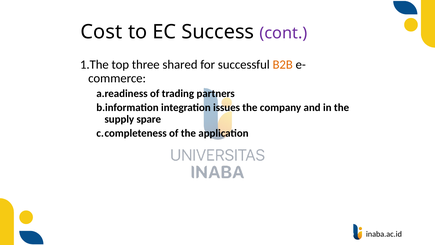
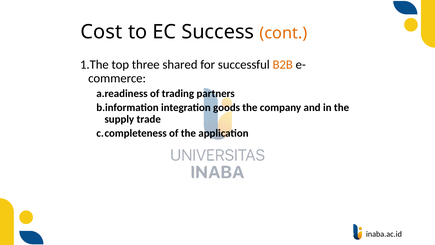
cont colour: purple -> orange
issues: issues -> goods
spare: spare -> trade
